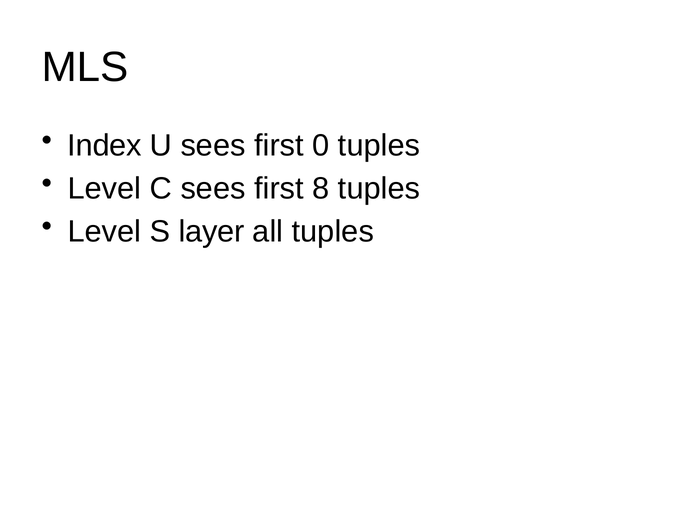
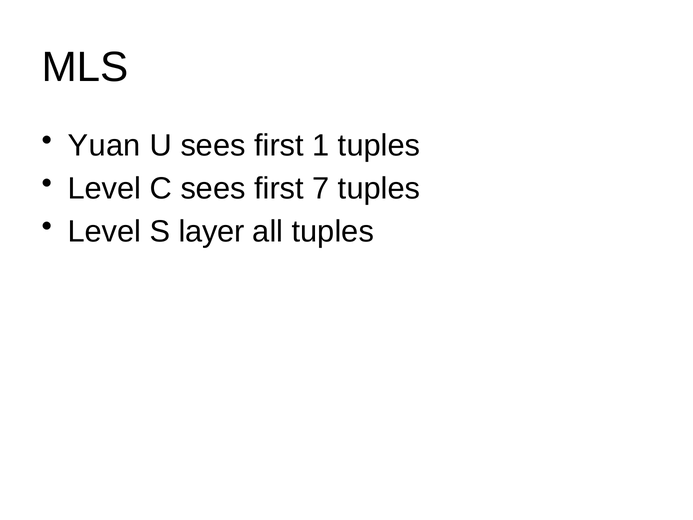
Index: Index -> Yuan
0: 0 -> 1
8: 8 -> 7
